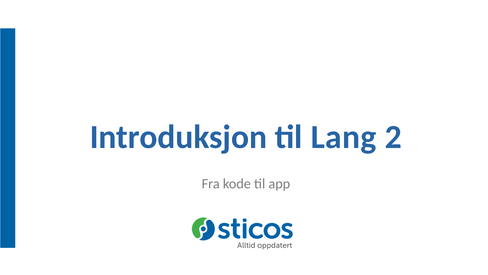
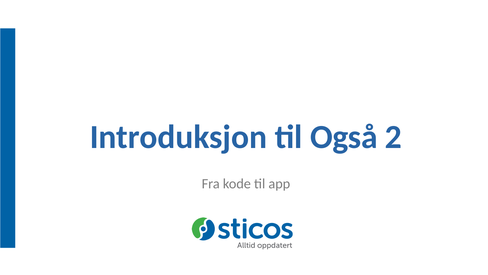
Lang: Lang -> Også
